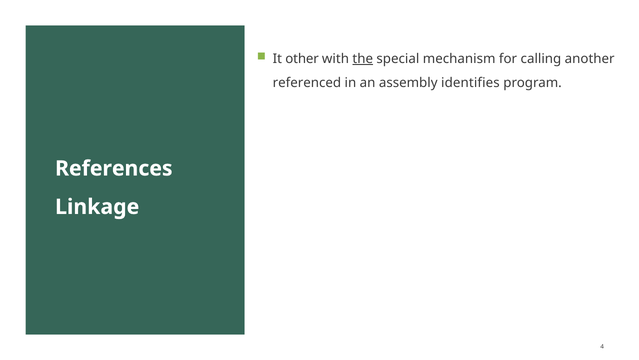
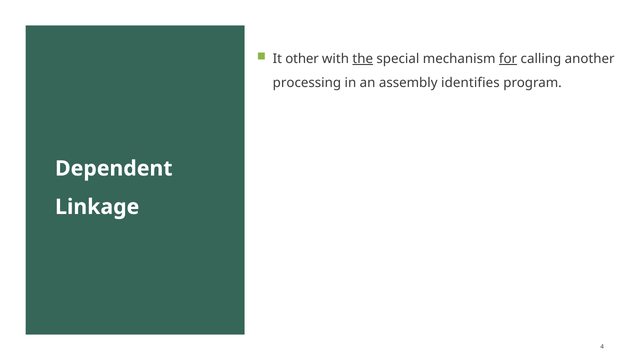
for underline: none -> present
referenced: referenced -> processing
References: References -> Dependent
